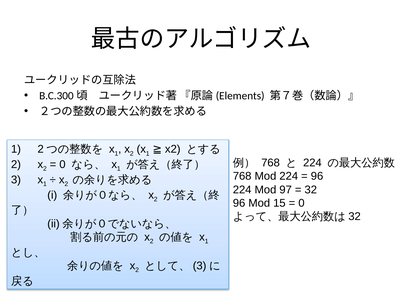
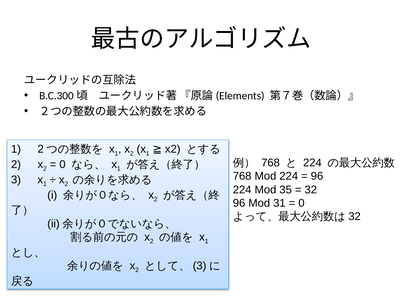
97: 97 -> 35
15: 15 -> 31
